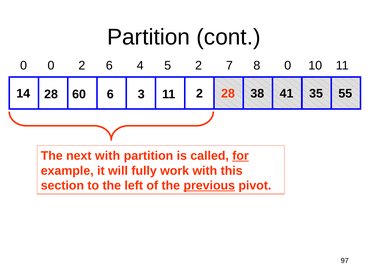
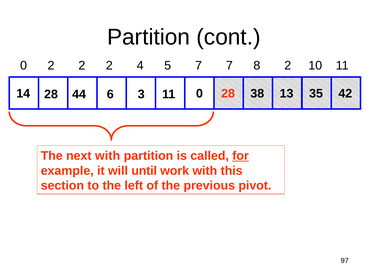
0 0: 0 -> 2
6 at (109, 65): 6 -> 2
5 2: 2 -> 7
8 0: 0 -> 2
60: 60 -> 44
6 2: 2 -> 0
41: 41 -> 13
55: 55 -> 42
fully: fully -> until
previous underline: present -> none
